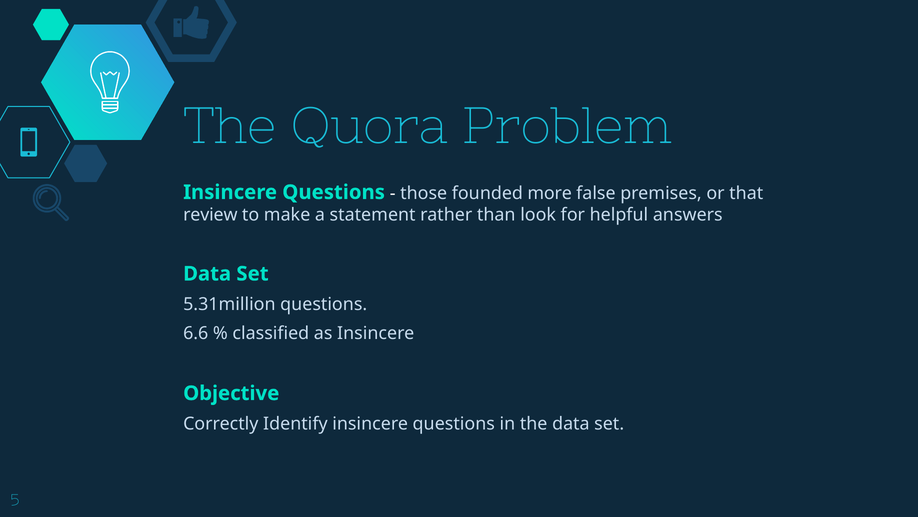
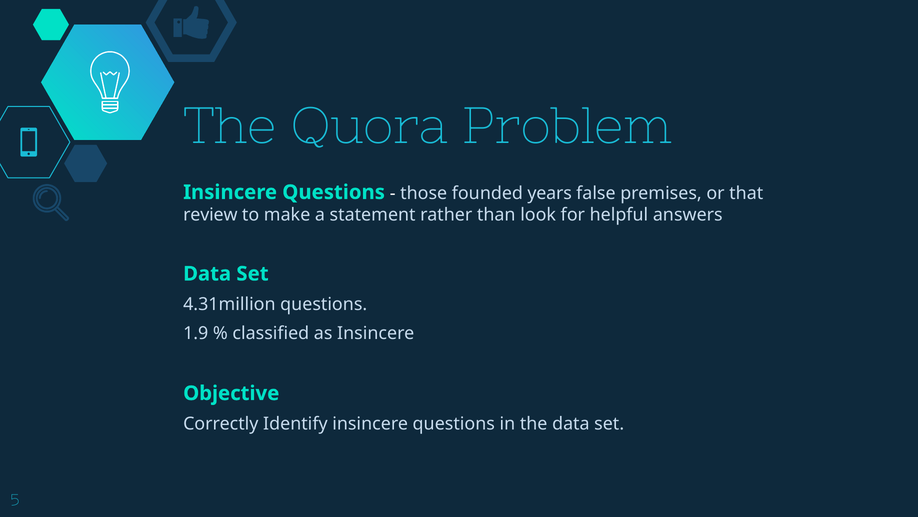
more: more -> years
5.31million: 5.31million -> 4.31million
6.6: 6.6 -> 1.9
